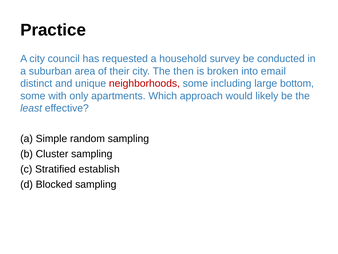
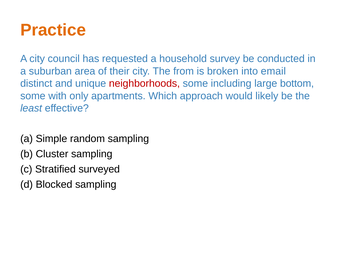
Practice colour: black -> orange
then: then -> from
establish: establish -> surveyed
